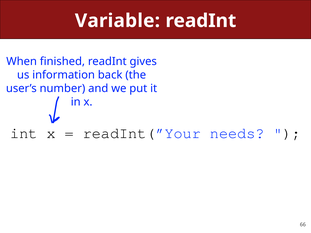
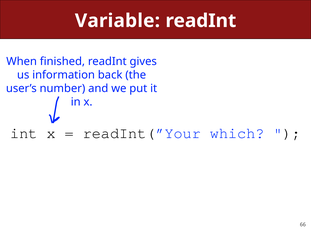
needs: needs -> which
